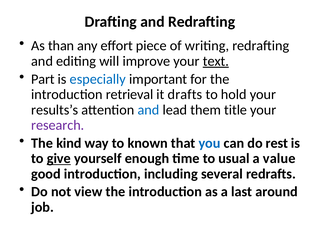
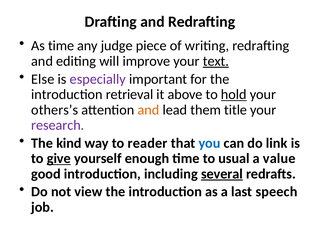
As than: than -> time
effort: effort -> judge
Part: Part -> Else
especially colour: blue -> purple
drafts: drafts -> above
hold underline: none -> present
results’s: results’s -> others’s
and at (148, 110) colour: blue -> orange
known: known -> reader
rest: rest -> link
several underline: none -> present
around: around -> speech
